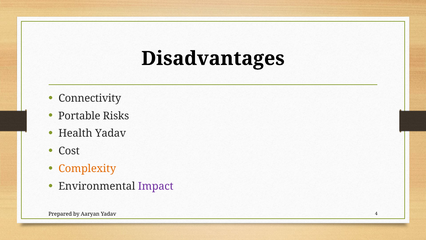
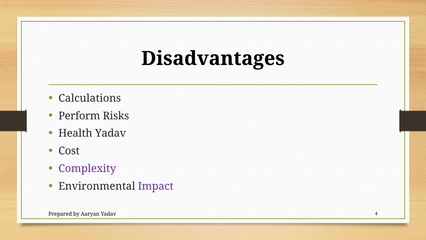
Connectivity: Connectivity -> Calculations
Portable: Portable -> Perform
Complexity colour: orange -> purple
